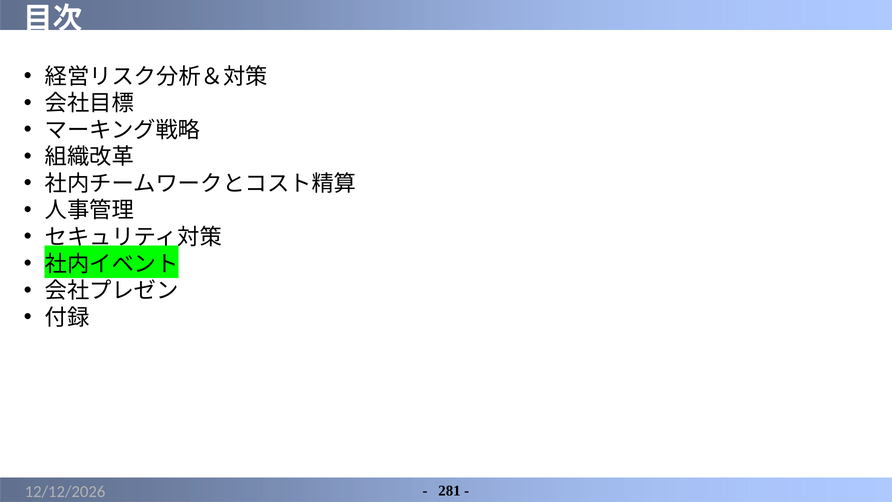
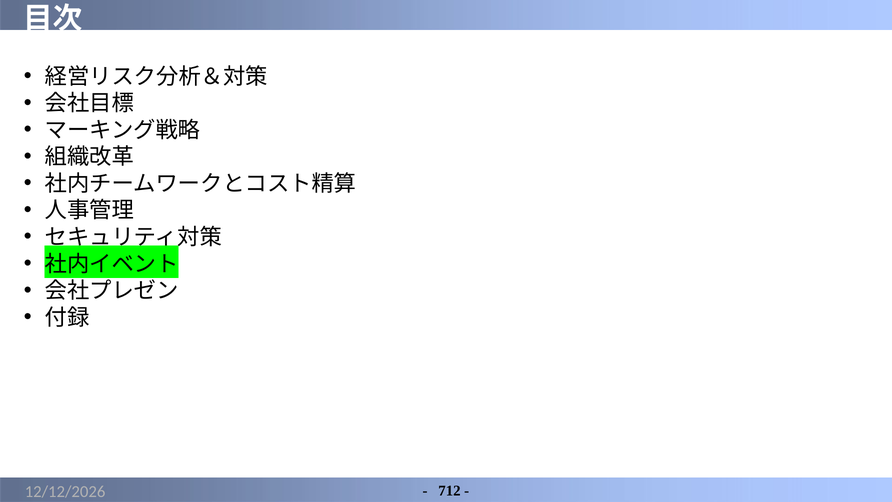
281: 281 -> 712
